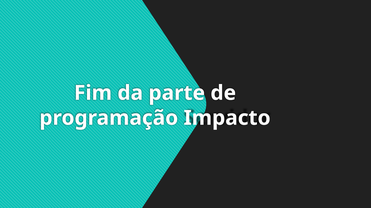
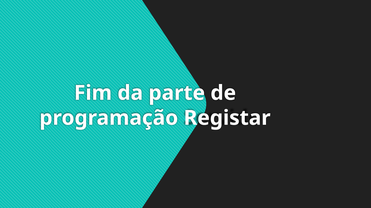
Impacto: Impacto -> Registar
